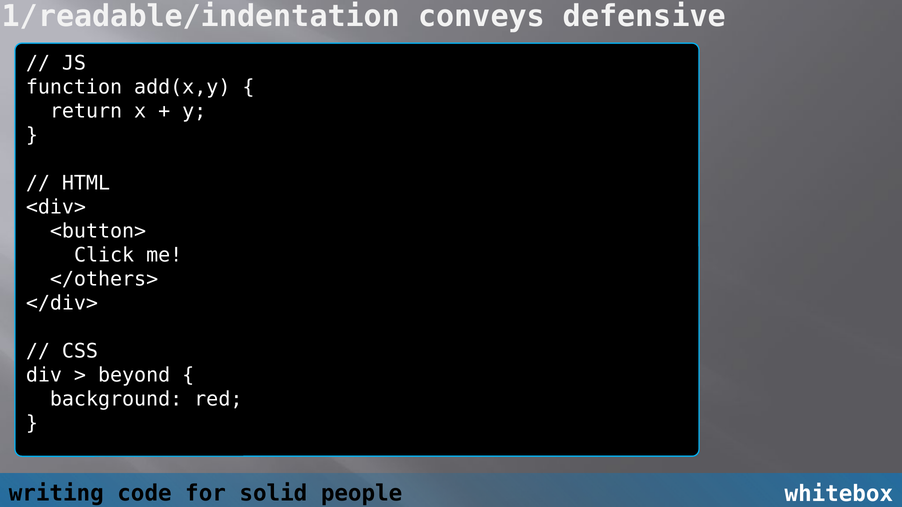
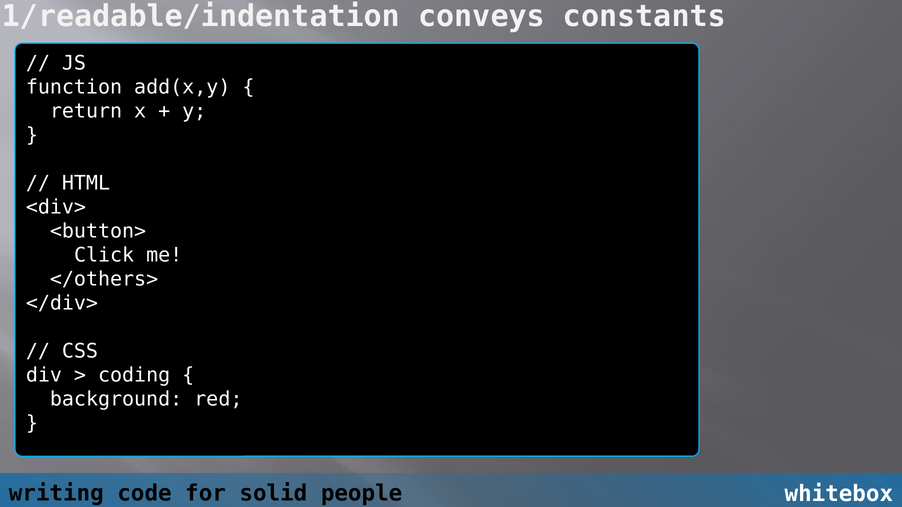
defensive: defensive -> constants
beyond: beyond -> coding
